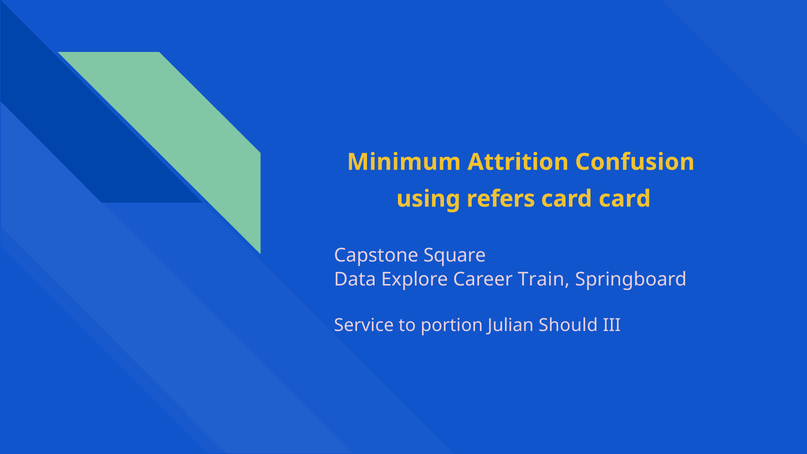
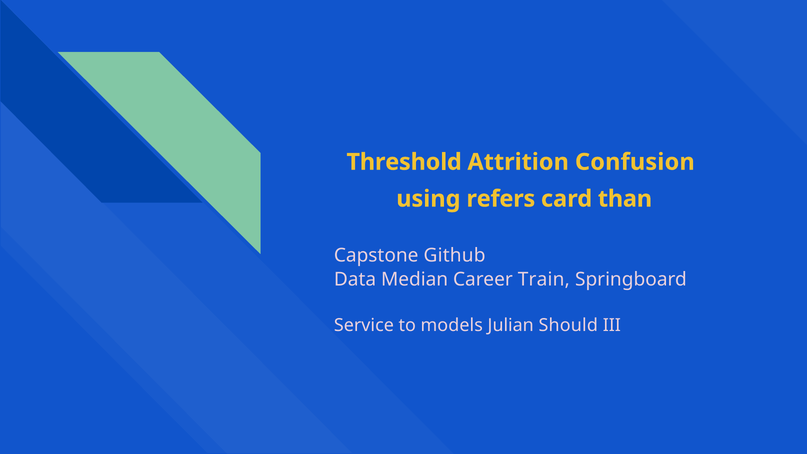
Minimum: Minimum -> Threshold
card card: card -> than
Square: Square -> Github
Explore: Explore -> Median
portion: portion -> models
